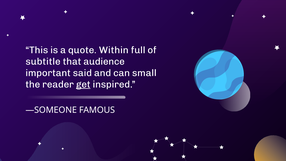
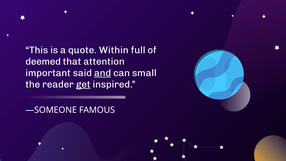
subtitle: subtitle -> deemed
audience: audience -> attention
and underline: none -> present
